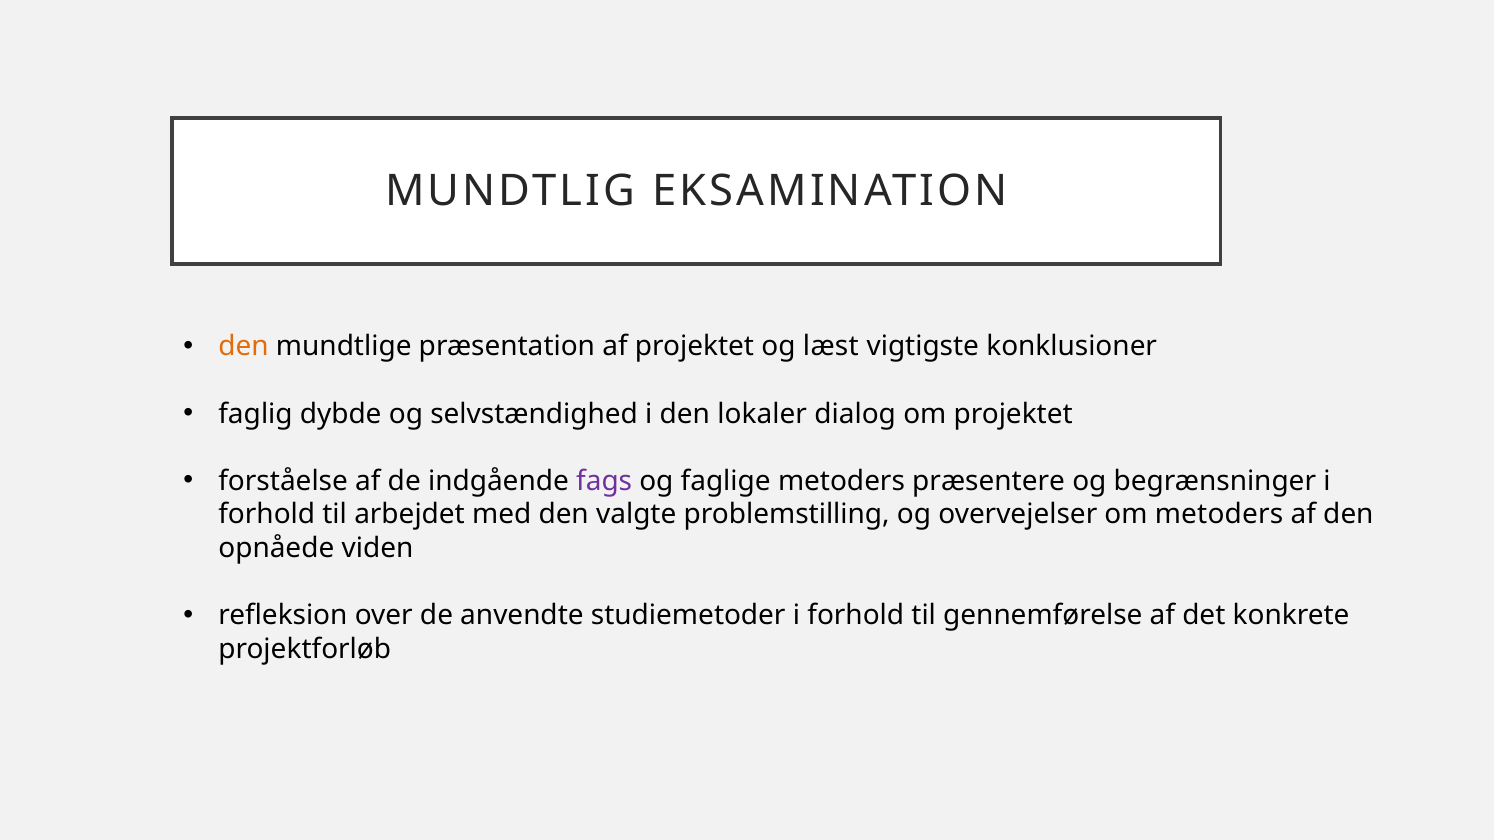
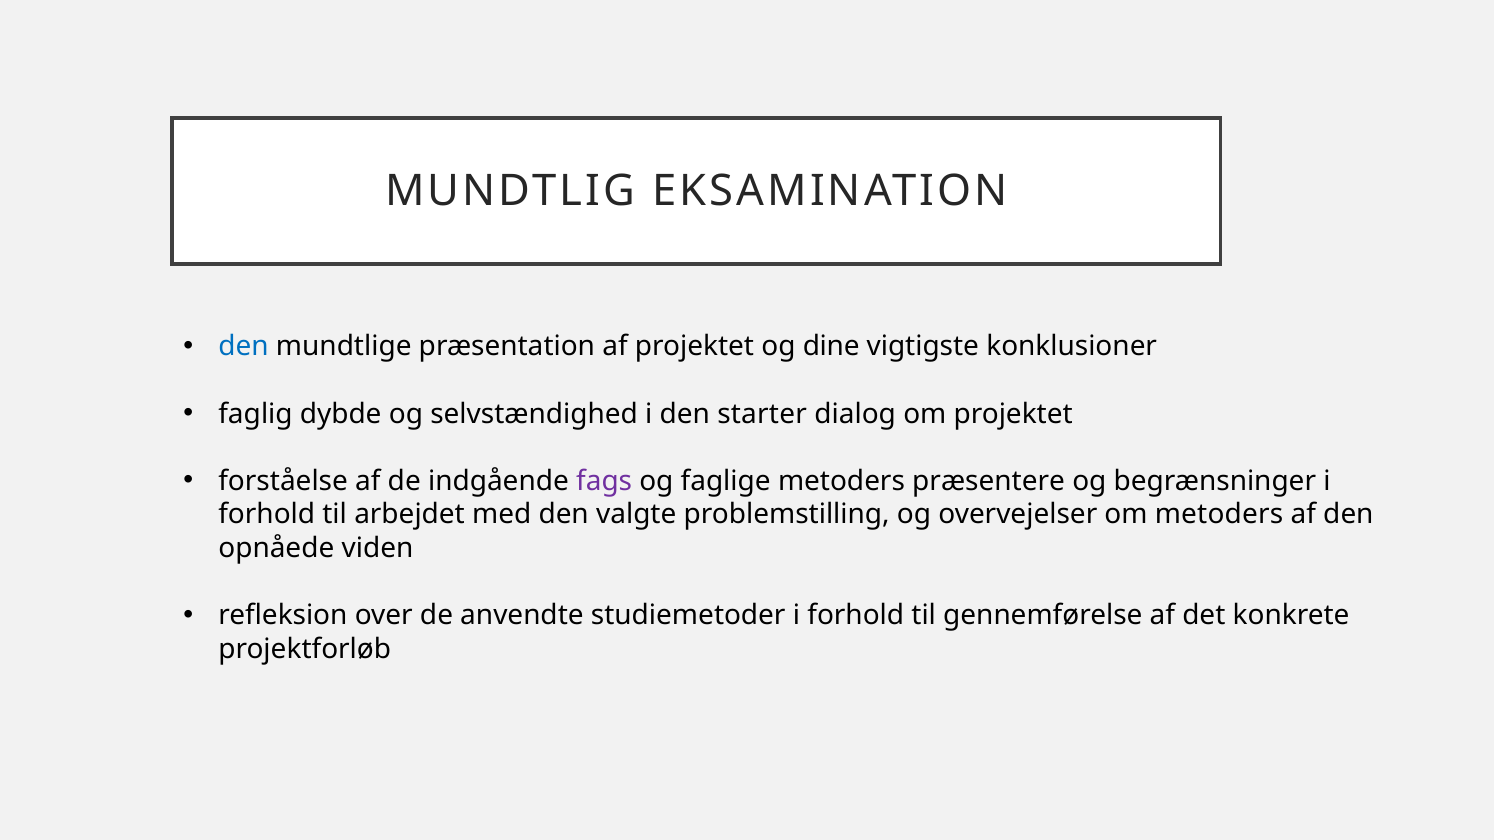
den at (244, 347) colour: orange -> blue
læst: læst -> dine
lokaler: lokaler -> starter
